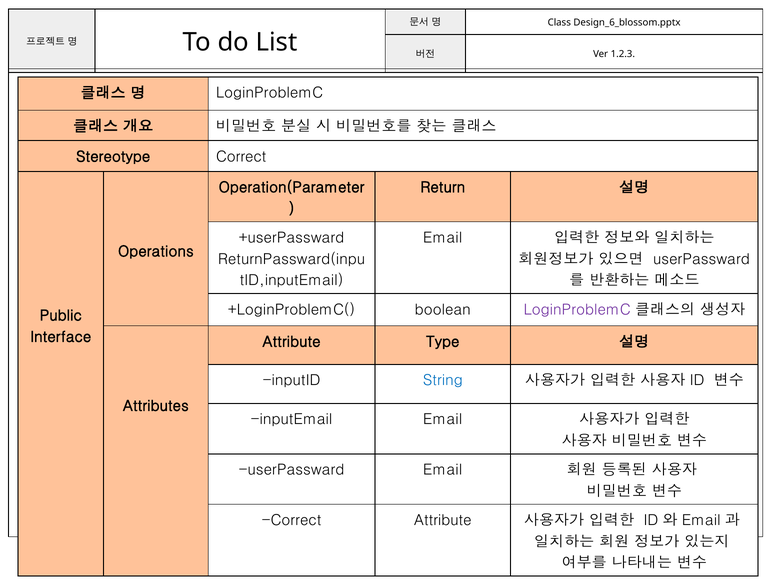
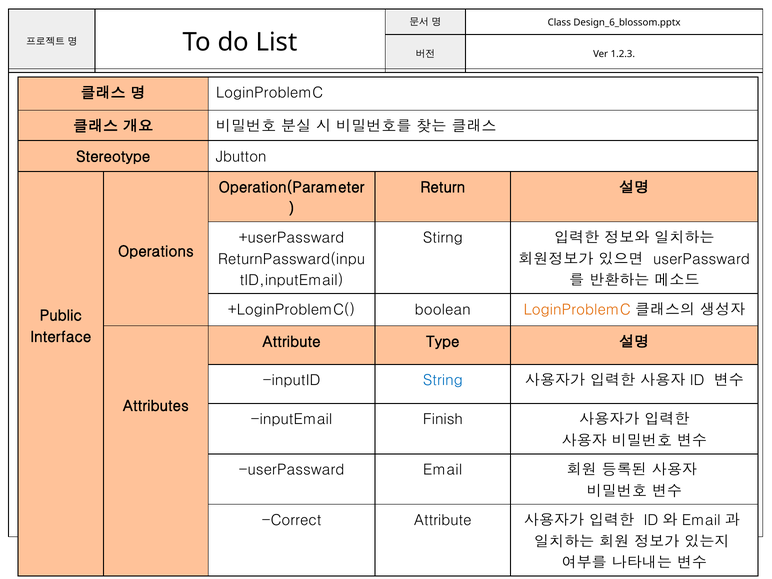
Stereotype Correct: Correct -> Jbutton
Email at (443, 238): Email -> Stirng
LoginProblemC at (577, 310) colour: purple -> orange
inputEmail Email: Email -> Finish
